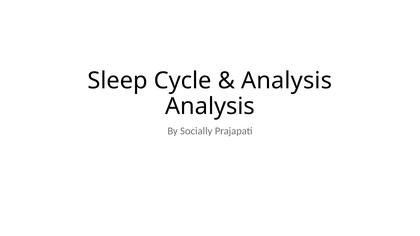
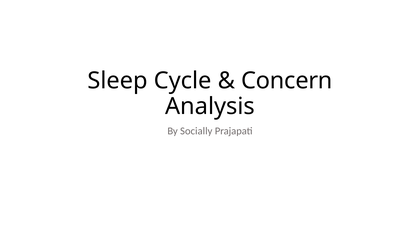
Analysis at (287, 81): Analysis -> Concern
